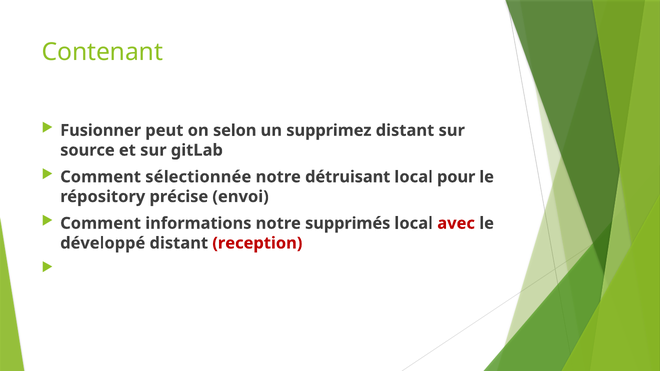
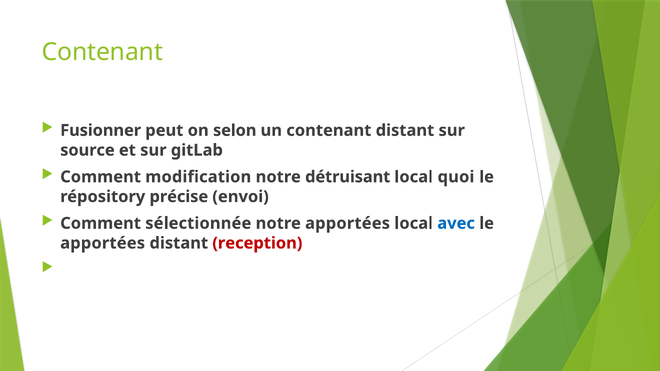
un supprimez: supprimez -> contenant
sélectionnée: sélectionnée -> modification
pour: pour -> quoi
informations: informations -> sélectionnée
notre supprimés: supprimés -> apportées
avec colour: red -> blue
développé at (103, 243): développé -> apportées
